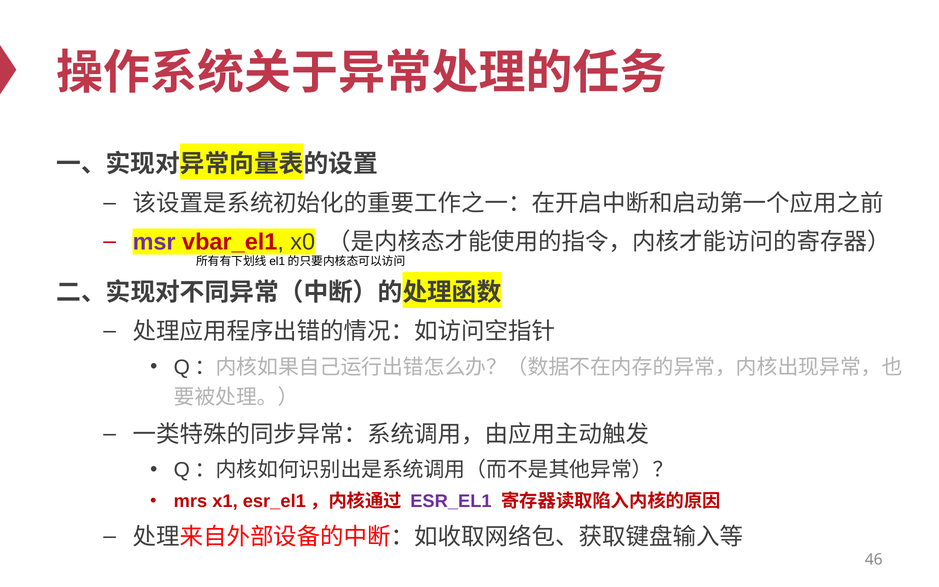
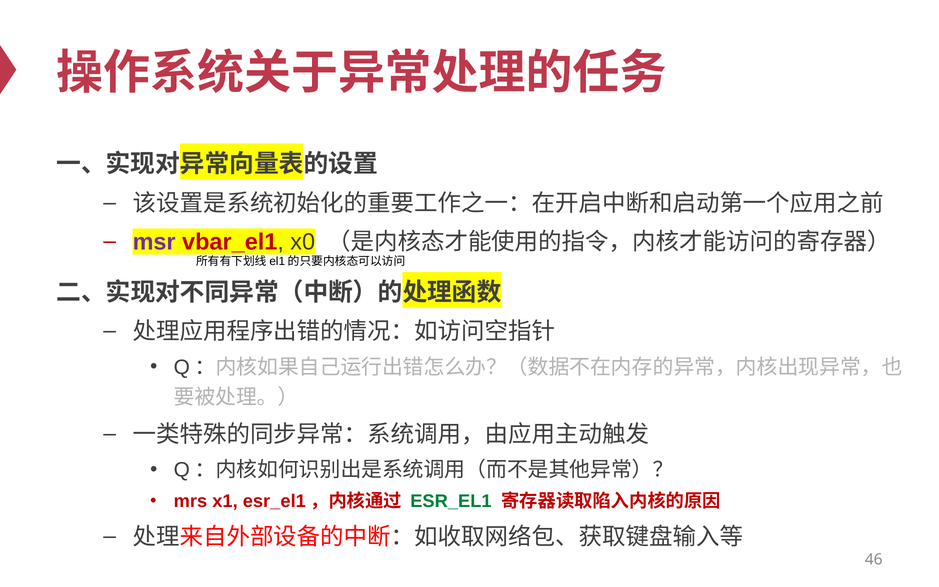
ESR_EL1 colour: purple -> green
